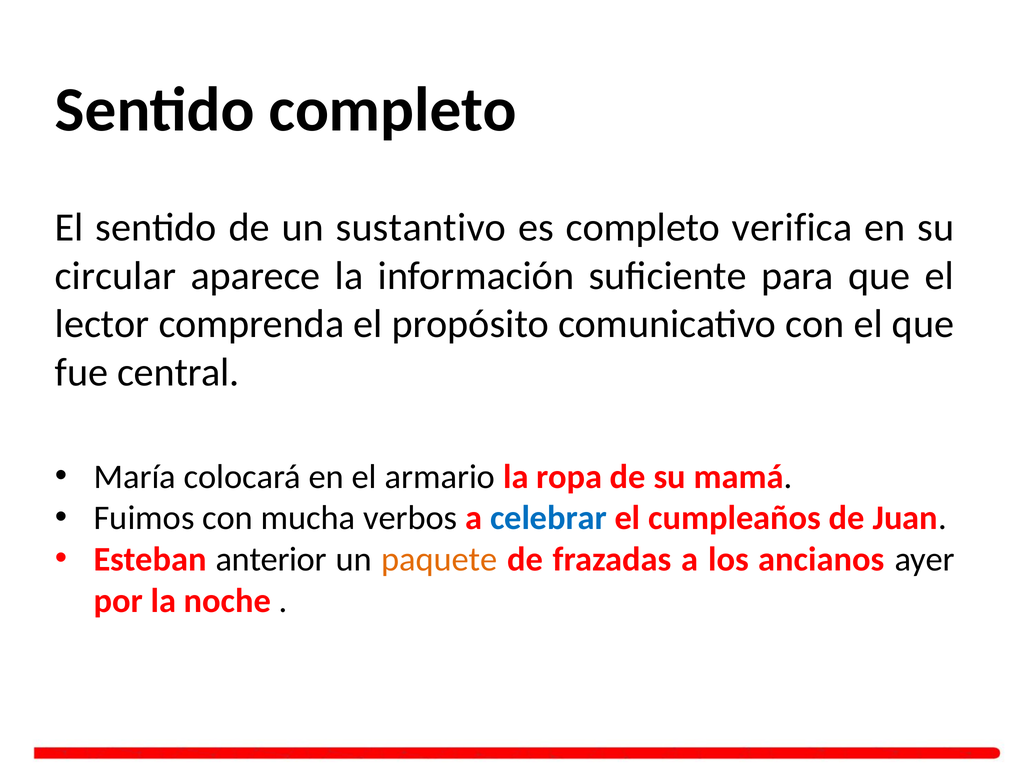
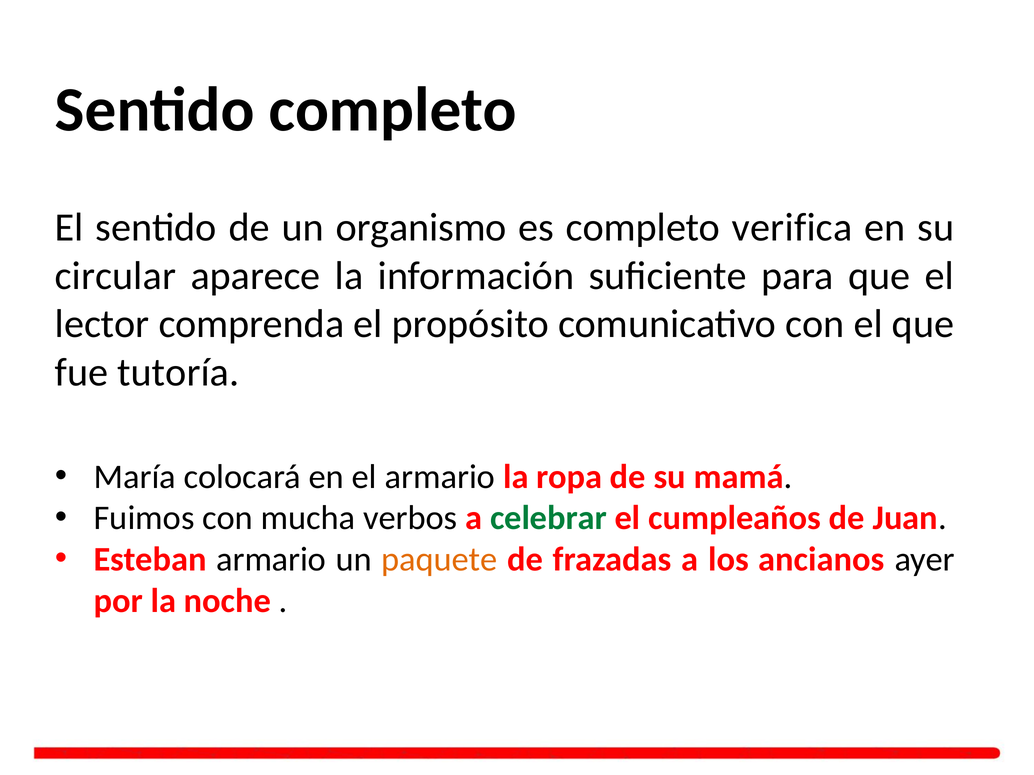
sustantivo: sustantivo -> organismo
central: central -> tutoría
celebrar colour: blue -> green
Esteban anterior: anterior -> armario
